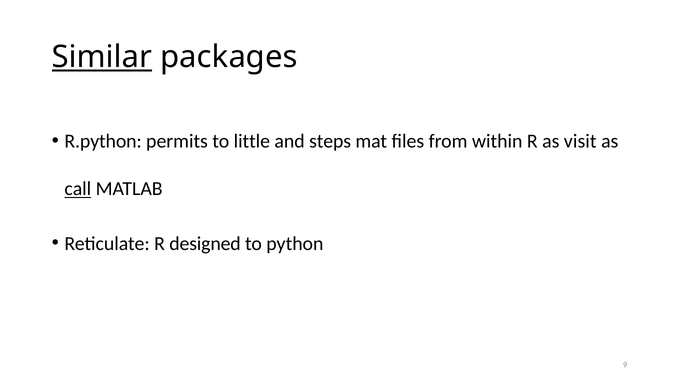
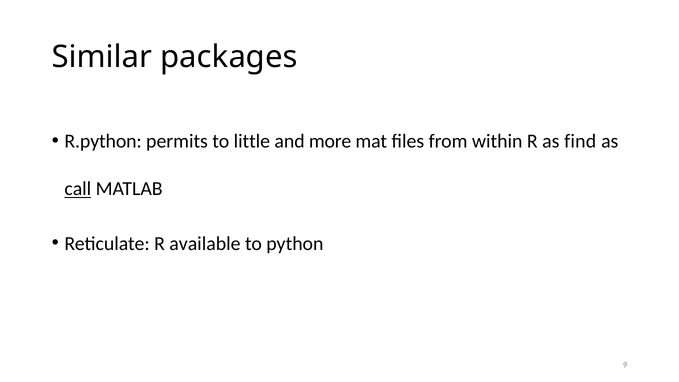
Similar underline: present -> none
steps: steps -> more
visit: visit -> find
designed: designed -> available
